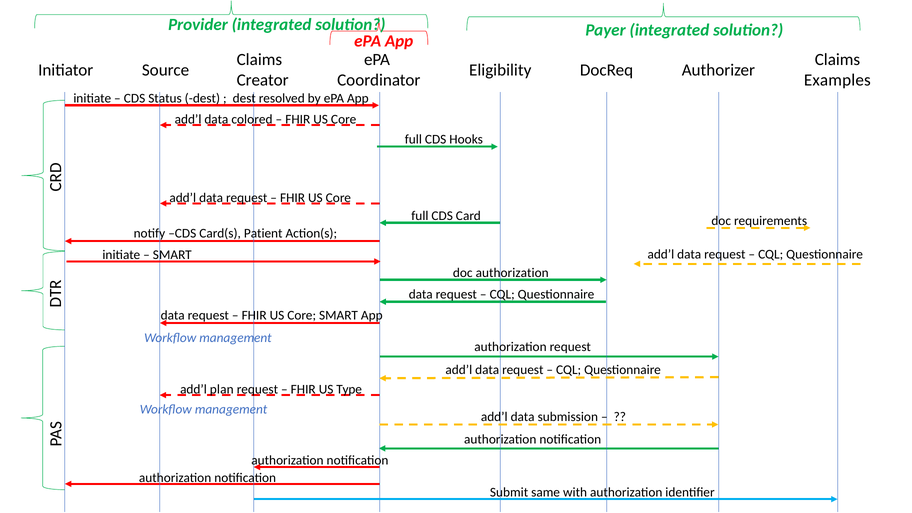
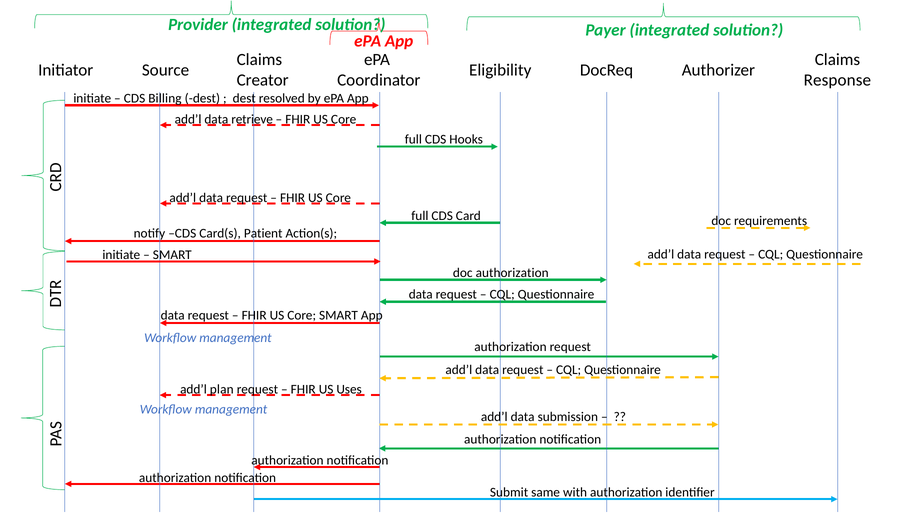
Examples: Examples -> Response
Status: Status -> Billing
colored: colored -> retrieve
Type: Type -> Uses
